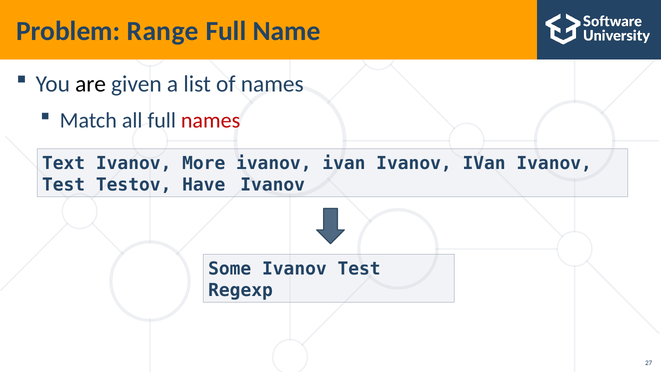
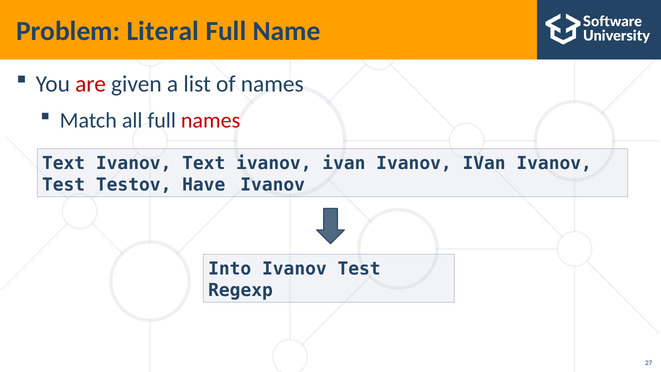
Range: Range -> Literal
are colour: black -> red
Ivanov More: More -> Text
Some: Some -> Into
